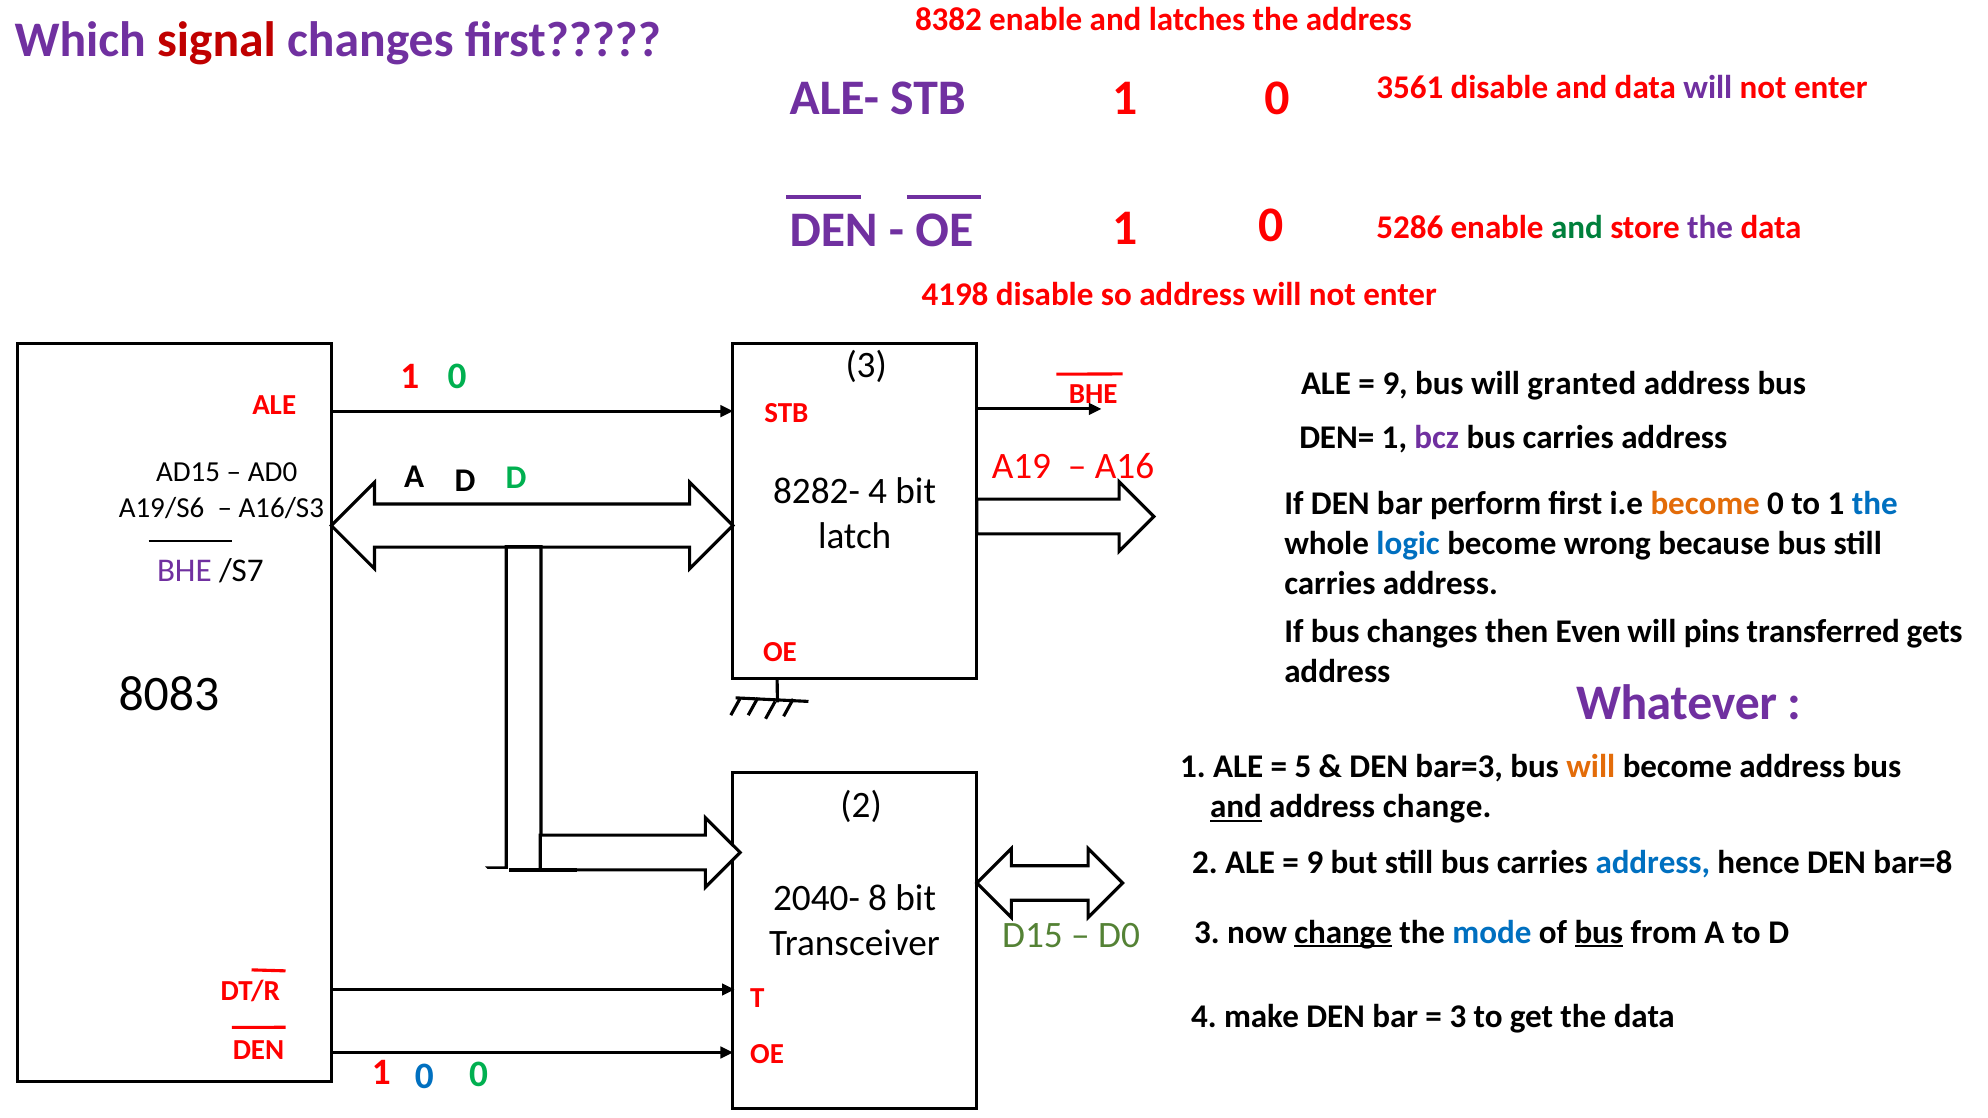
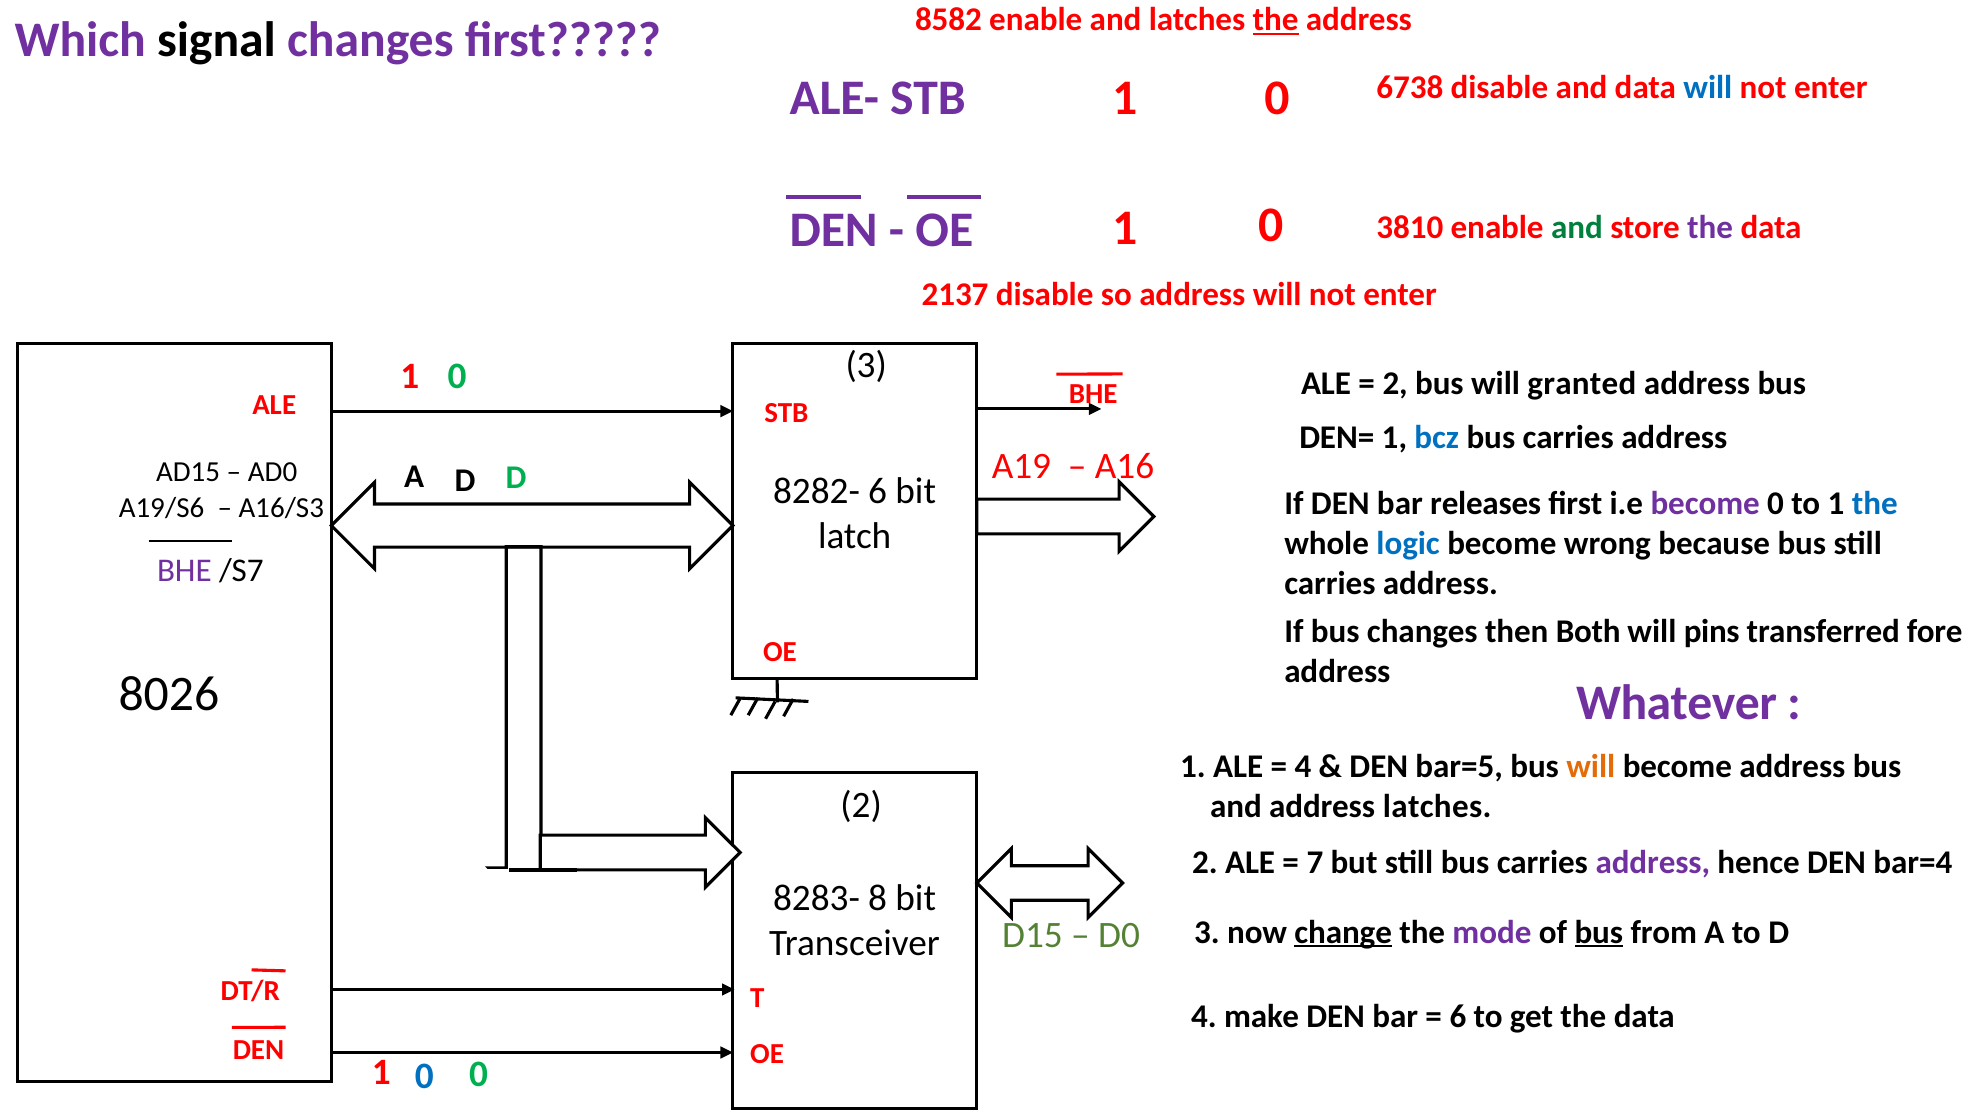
8382: 8382 -> 8582
the at (1276, 20) underline: none -> present
signal colour: red -> black
3561: 3561 -> 6738
will at (1708, 88) colour: purple -> blue
5286: 5286 -> 3810
4198: 4198 -> 2137
9 at (1395, 383): 9 -> 2
bcz colour: purple -> blue
8282- 4: 4 -> 6
perform: perform -> releases
become at (1705, 504) colour: orange -> purple
Even: Even -> Both
gets: gets -> fore
8083: 8083 -> 8026
5 at (1303, 767): 5 -> 4
bar=3: bar=3 -> bar=5
and at (1236, 807) underline: present -> none
address change: change -> latches
9 at (1315, 863): 9 -> 7
address at (1653, 863) colour: blue -> purple
bar=8: bar=8 -> bar=4
2040-: 2040- -> 8283-
mode colour: blue -> purple
3 at (1458, 1017): 3 -> 6
